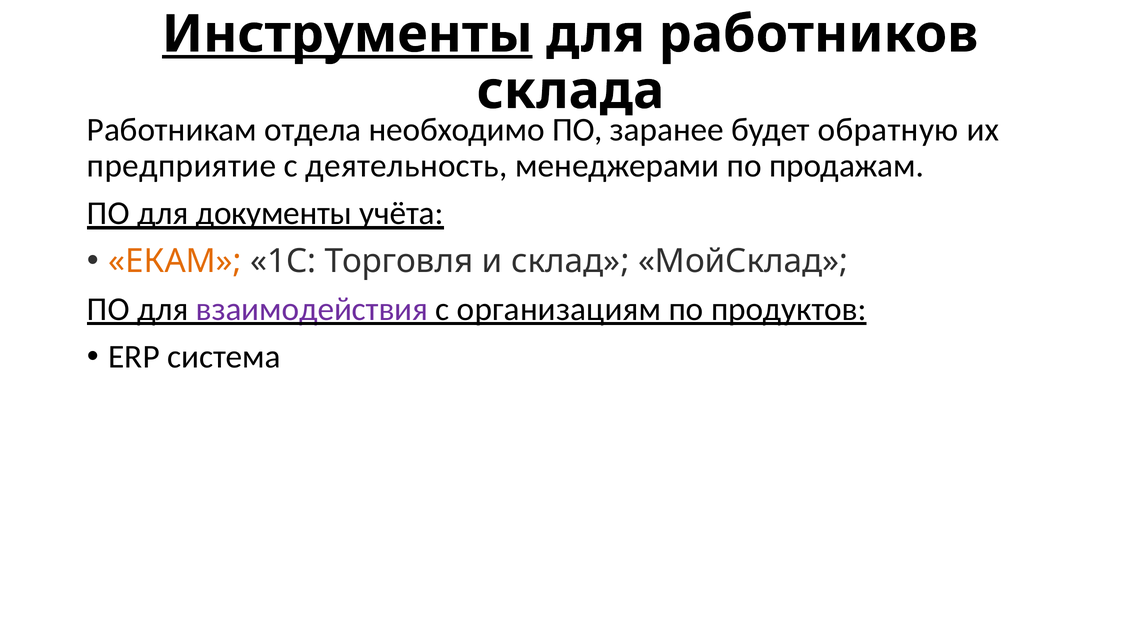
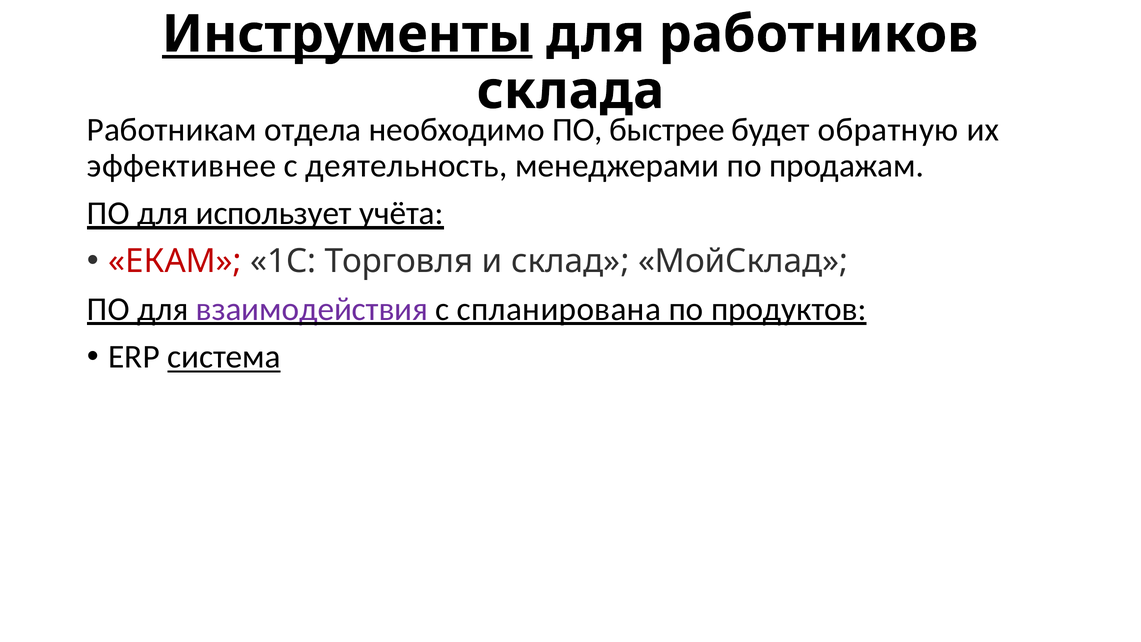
заранее: заранее -> быстрее
предприятие: предприятие -> эффективнее
документы: документы -> использует
ЕКАМ colour: orange -> red
организациям: организациям -> спланирована
система underline: none -> present
